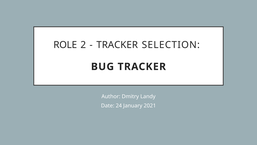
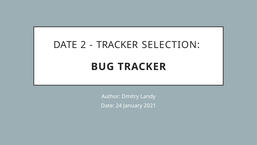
ROLE at (65, 45): ROLE -> DATE
